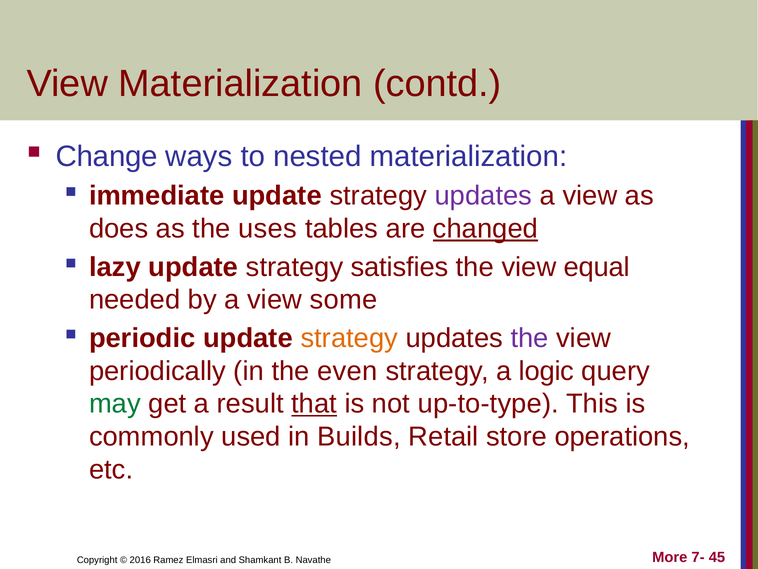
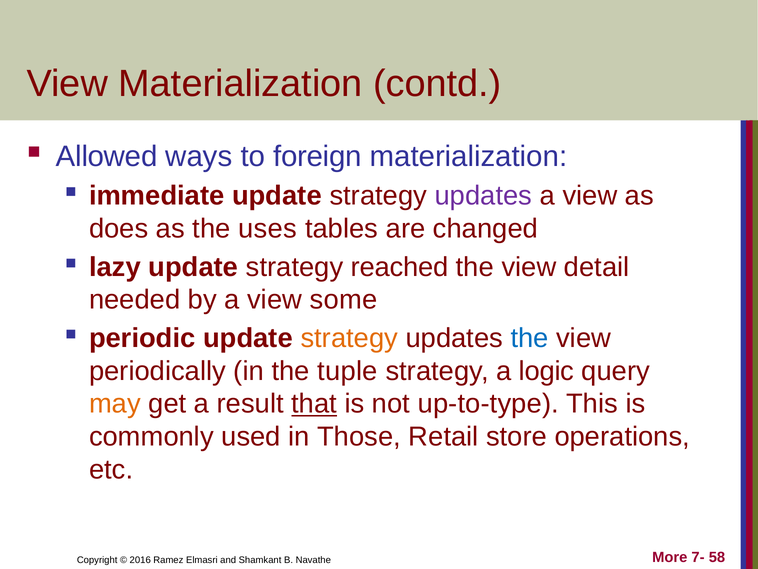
Change: Change -> Allowed
nested: nested -> foreign
changed underline: present -> none
satisfies: satisfies -> reached
equal: equal -> detail
the at (530, 338) colour: purple -> blue
even: even -> tuple
may colour: green -> orange
Builds: Builds -> Those
45: 45 -> 58
